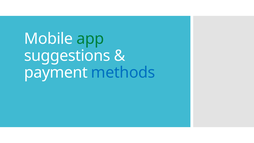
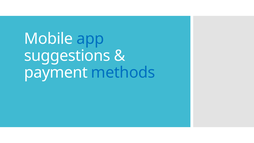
app colour: green -> blue
